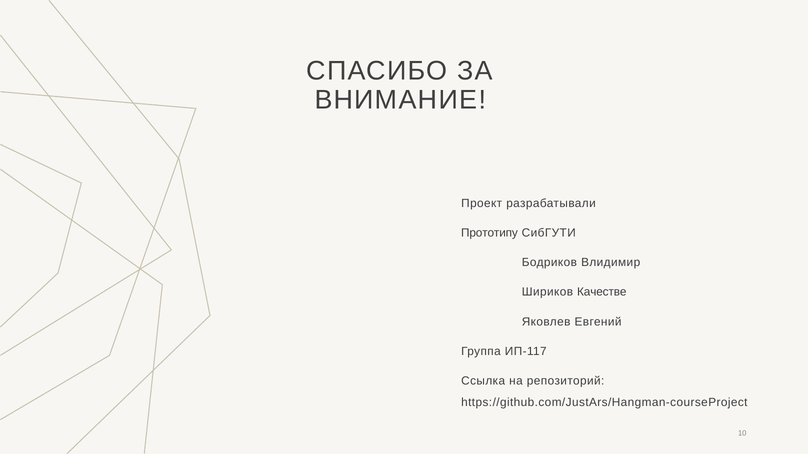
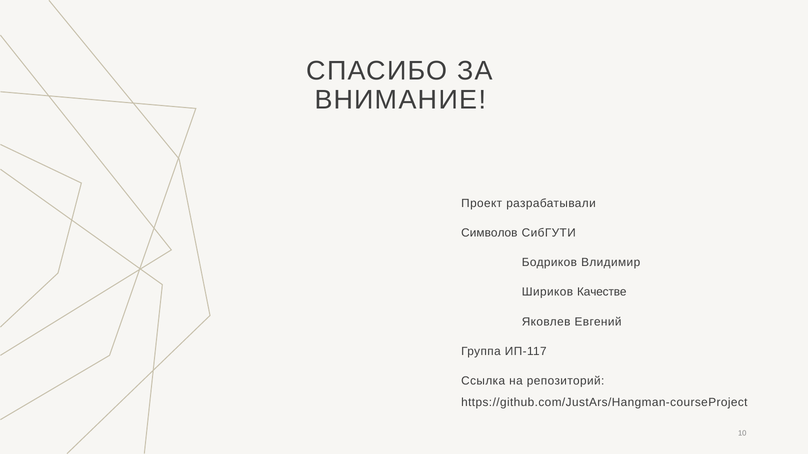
Прототипу: Прототипу -> Символов
